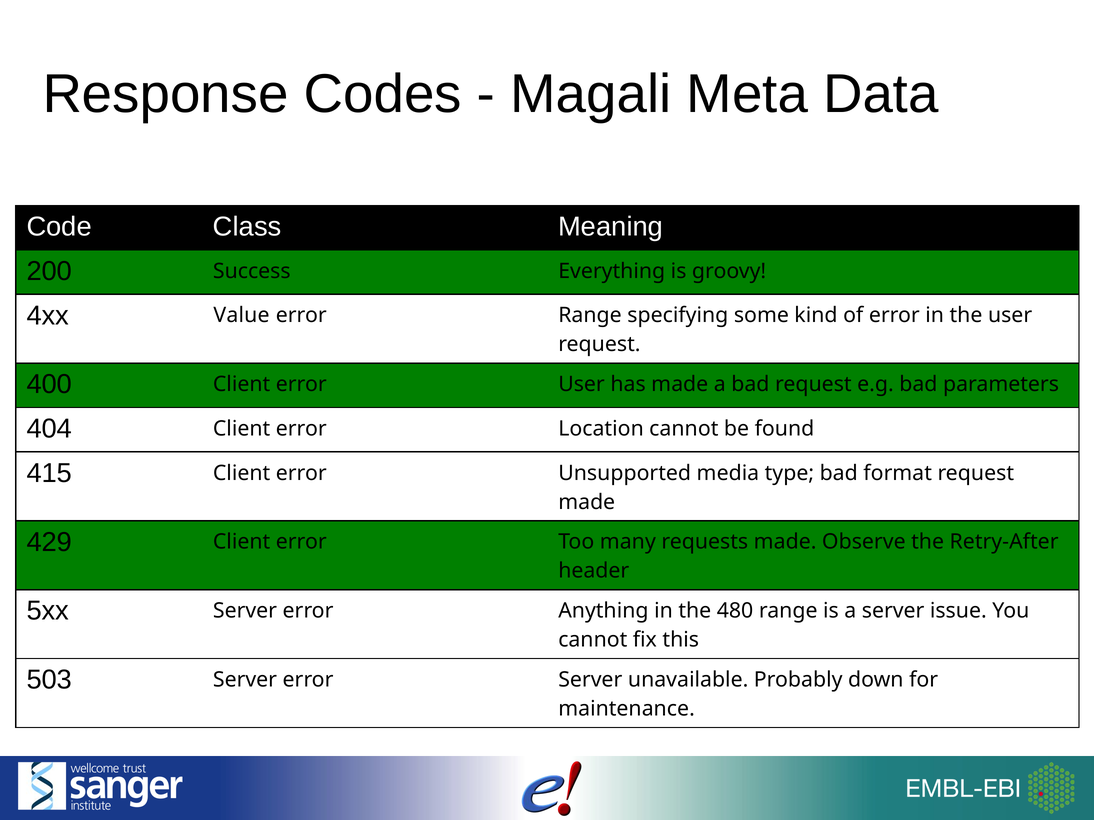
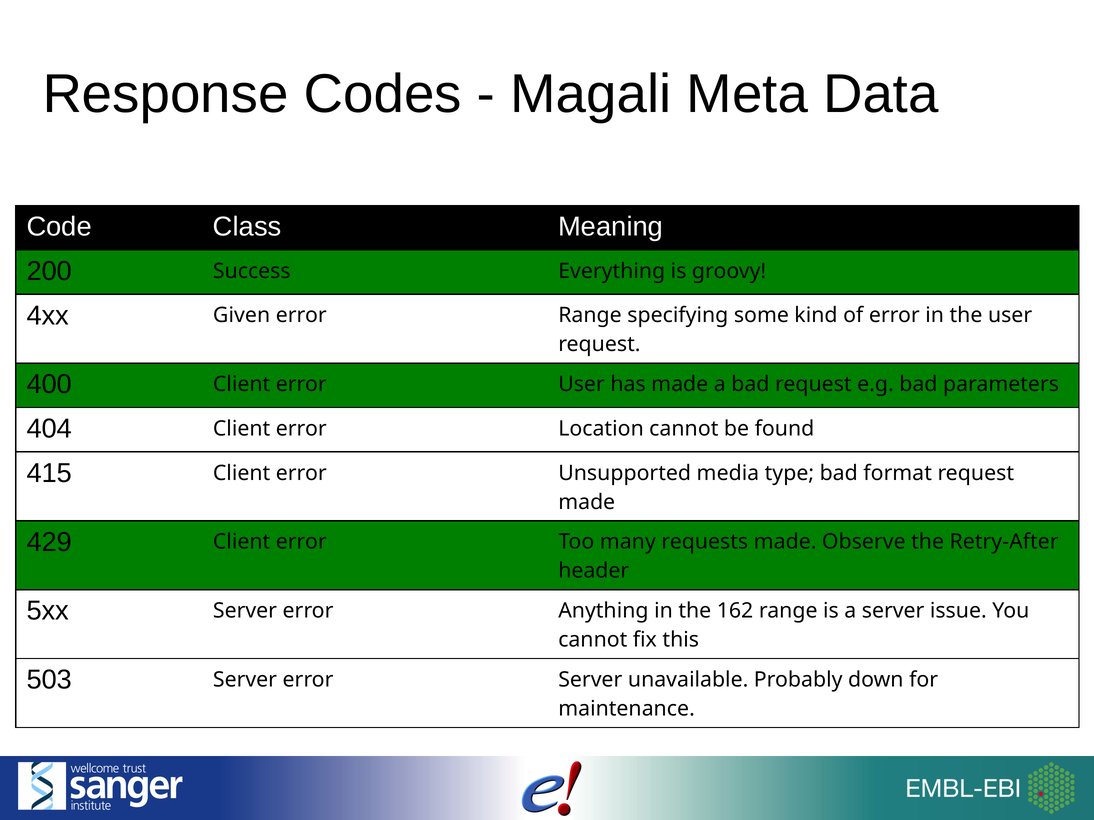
Value: Value -> Given
480: 480 -> 162
